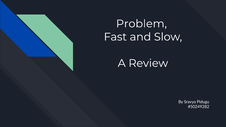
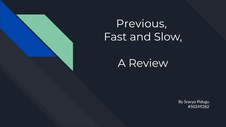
Problem: Problem -> Previous
